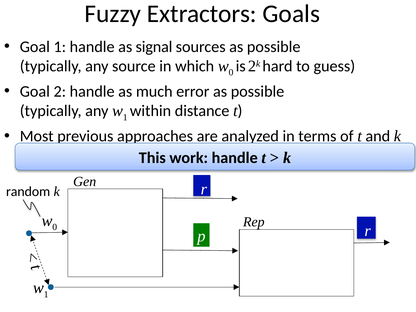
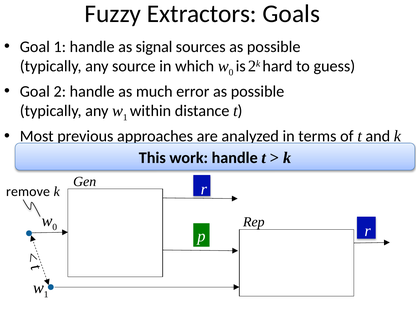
random: random -> remove
